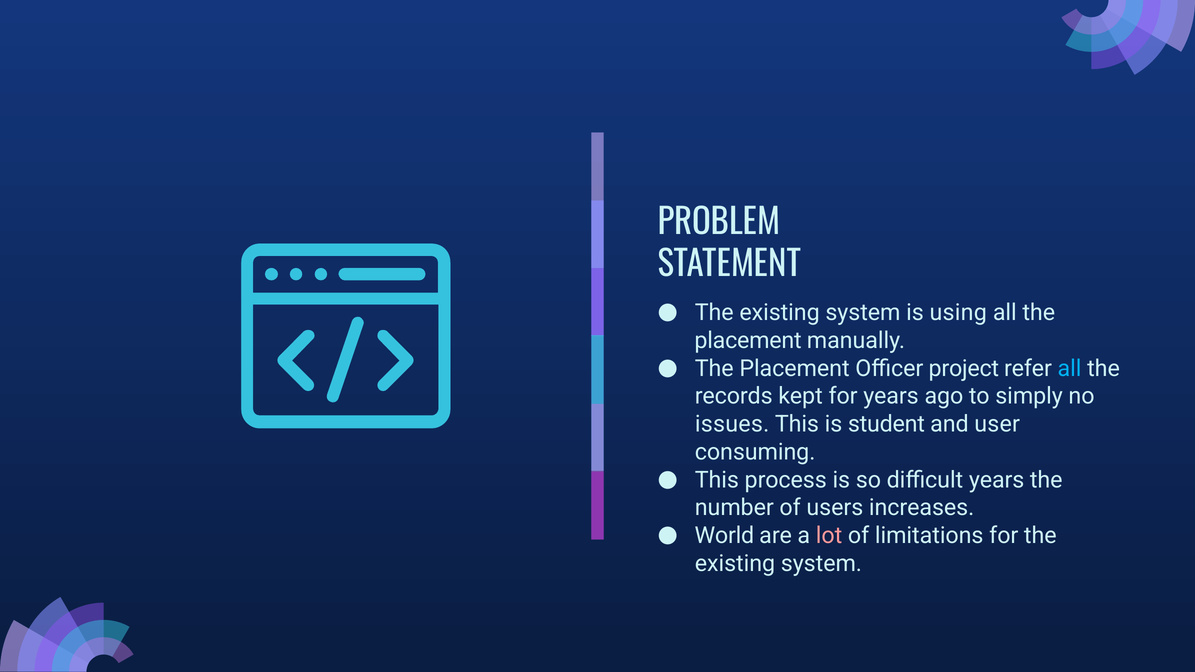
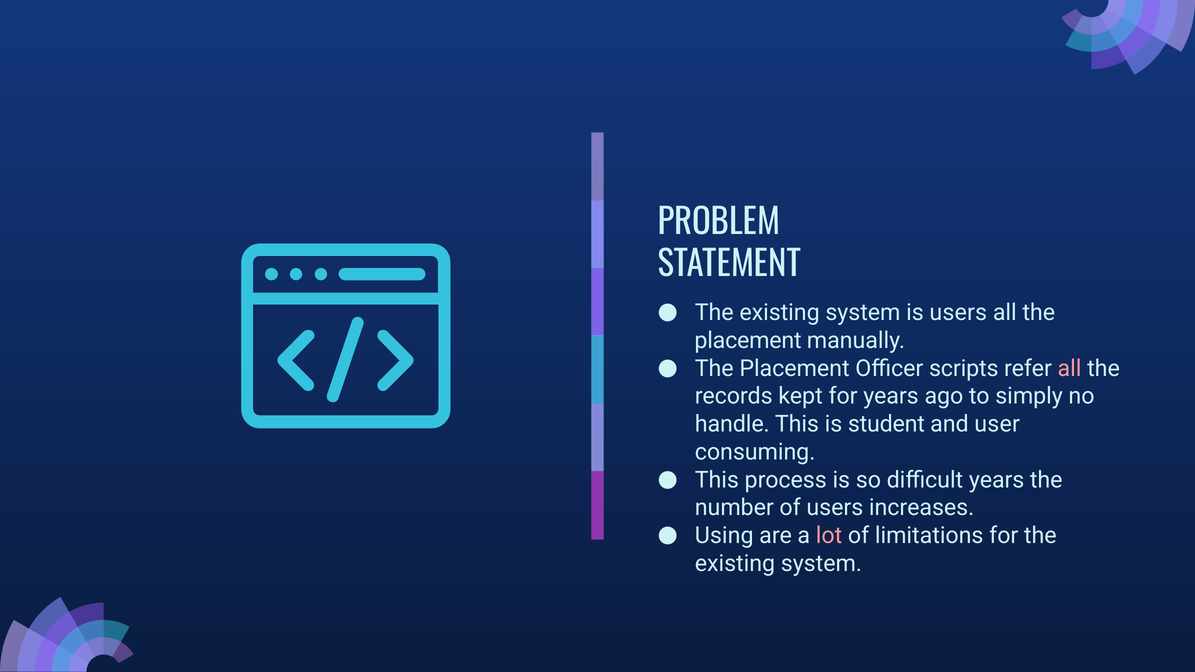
is using: using -> users
project: project -> scripts
all at (1069, 368) colour: light blue -> pink
issues: issues -> handle
World: World -> Using
